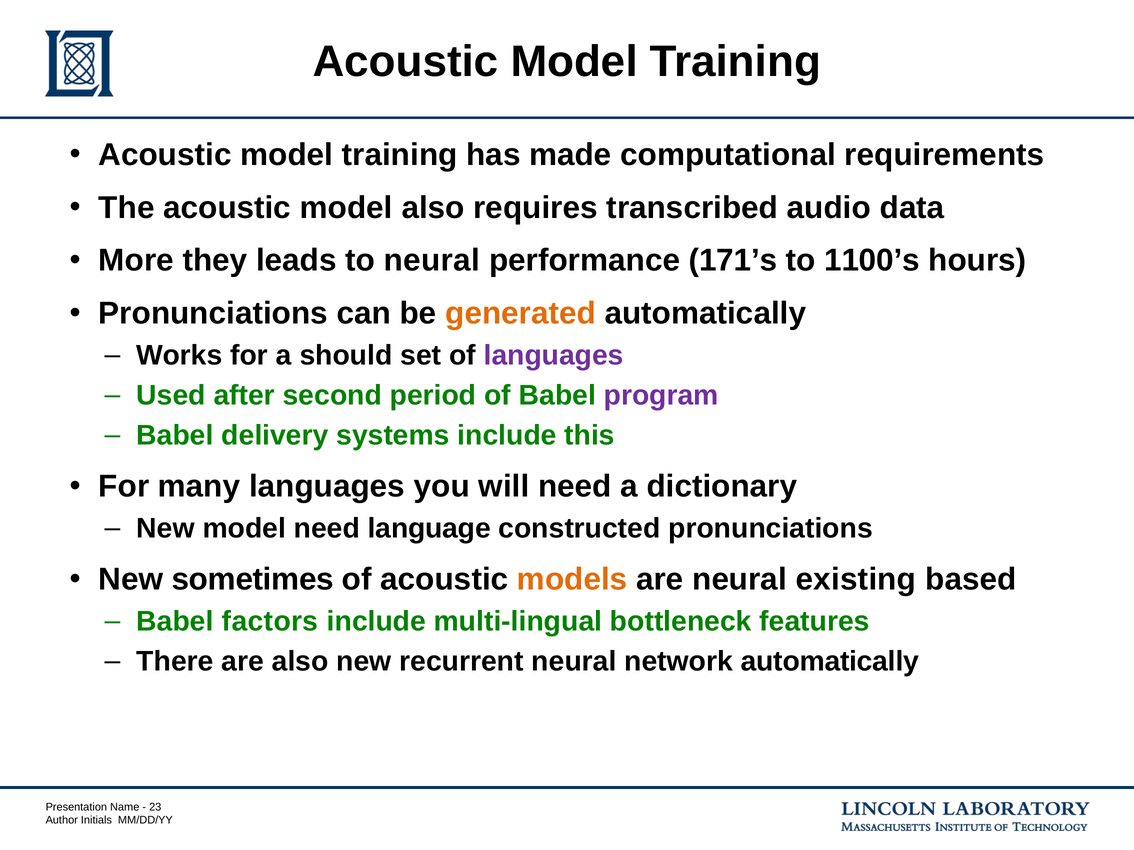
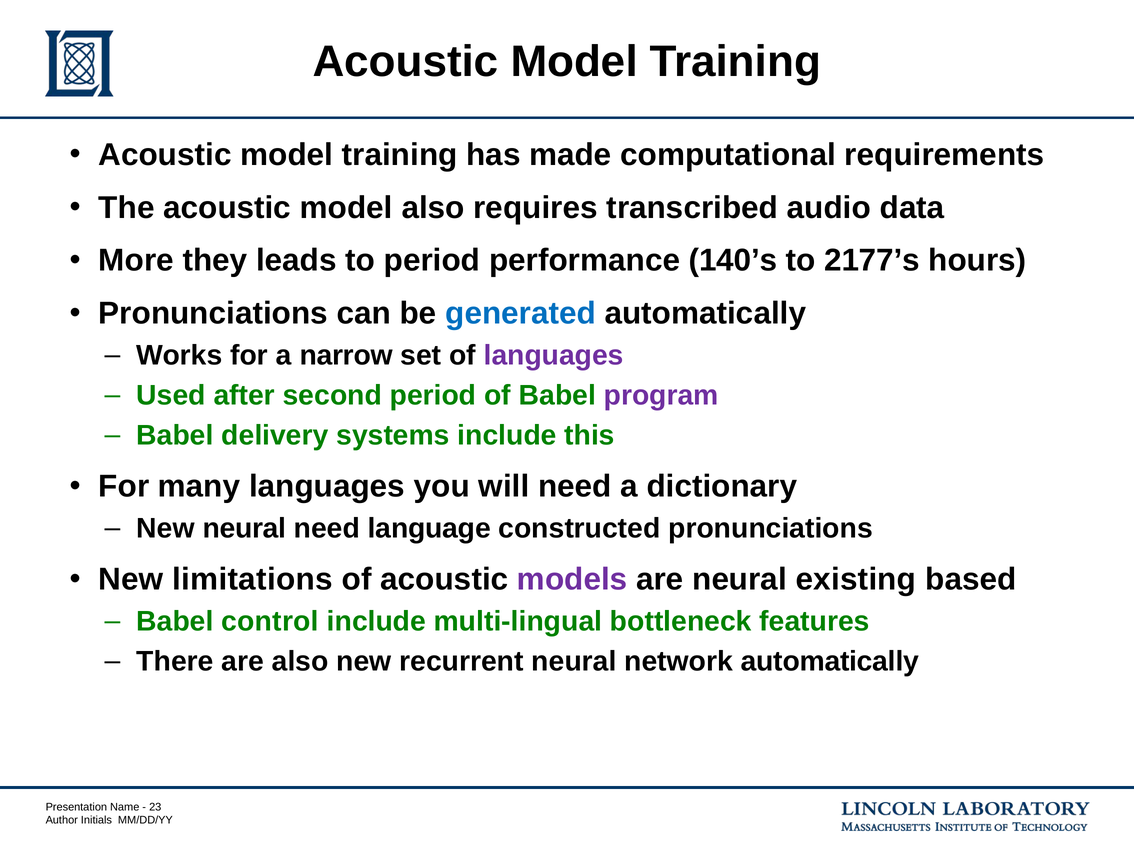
to neural: neural -> period
171’s: 171’s -> 140’s
1100’s: 1100’s -> 2177’s
generated colour: orange -> blue
should: should -> narrow
New model: model -> neural
sometimes: sometimes -> limitations
models colour: orange -> purple
factors: factors -> control
